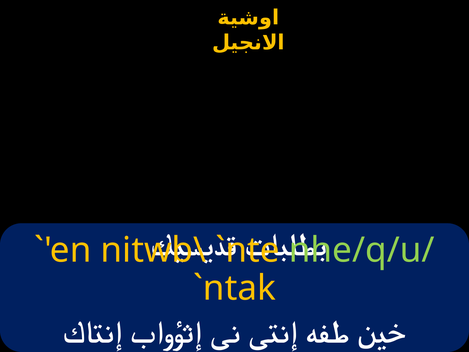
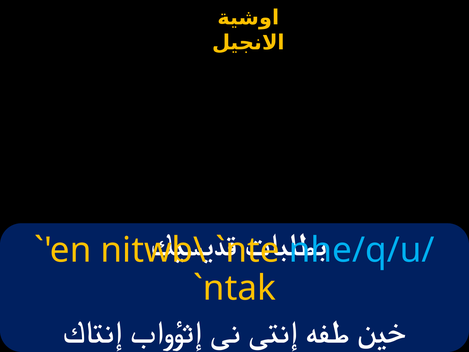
nhe/q/u/ colour: light green -> light blue
